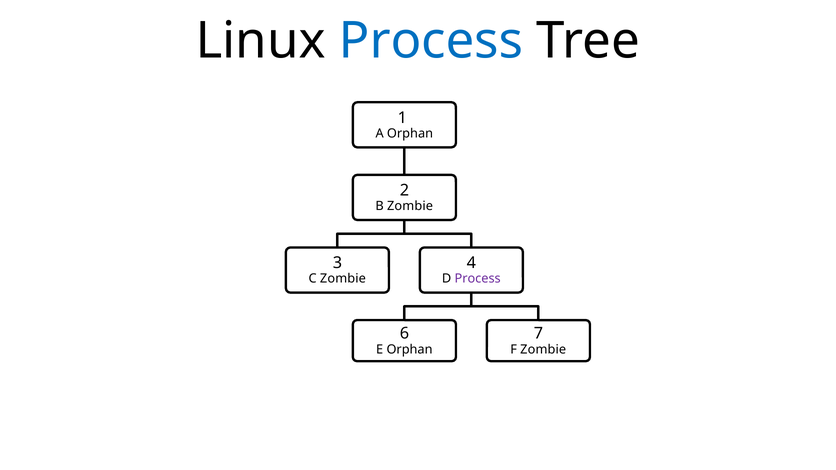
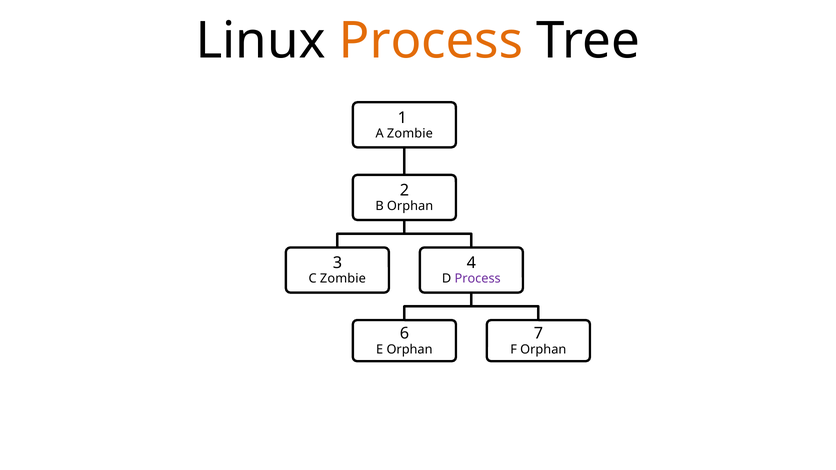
Process at (431, 41) colour: blue -> orange
Orphan at (410, 134): Orphan -> Zombie
Zombie at (410, 206): Zombie -> Orphan
Zombie at (543, 350): Zombie -> Orphan
